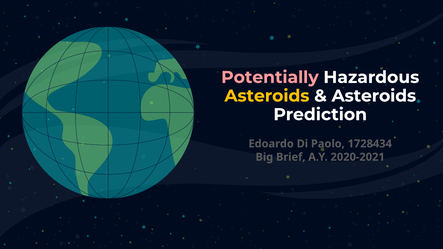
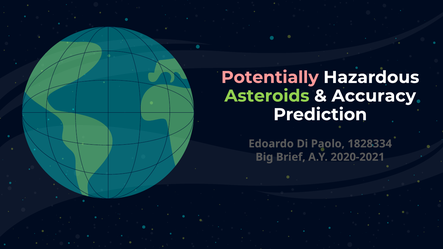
Asteroids at (267, 96) colour: yellow -> light green
Asteroids at (374, 96): Asteroids -> Accuracy
1728434: 1728434 -> 1828334
